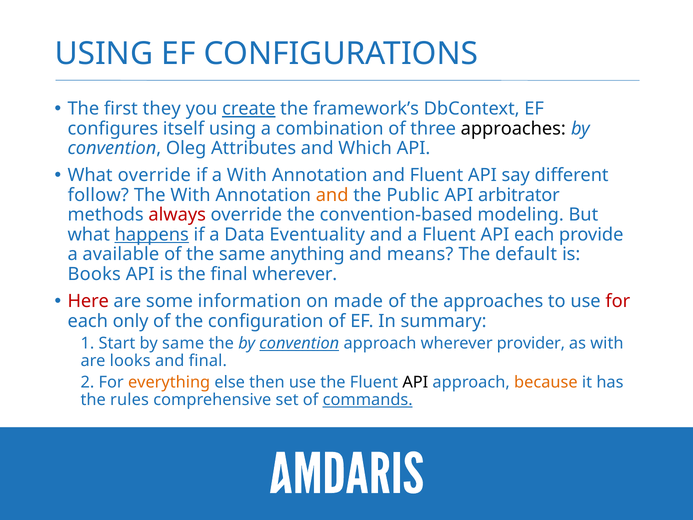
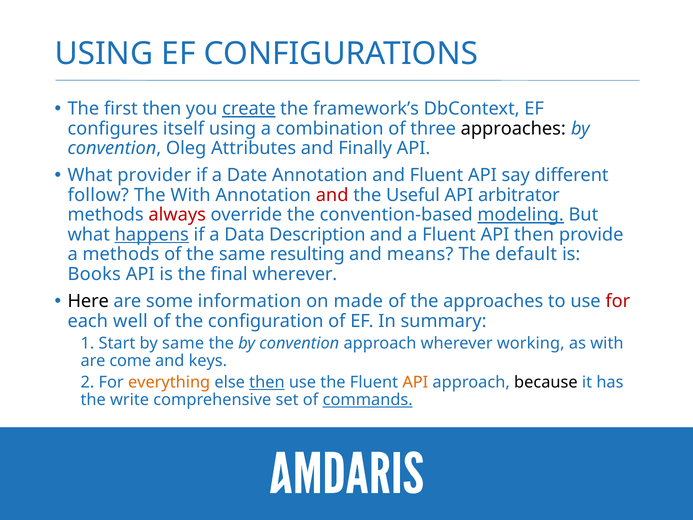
first they: they -> then
Which: Which -> Finally
What override: override -> provider
a With: With -> Date
and at (332, 195) colour: orange -> red
Public: Public -> Useful
modeling underline: none -> present
Eventuality: Eventuality -> Description
API each: each -> then
a available: available -> methods
anything: anything -> resulting
Here colour: red -> black
only: only -> well
convention at (299, 343) underline: present -> none
provider: provider -> working
looks: looks -> come
and final: final -> keys
then at (267, 382) underline: none -> present
API at (415, 382) colour: black -> orange
because colour: orange -> black
rules: rules -> write
